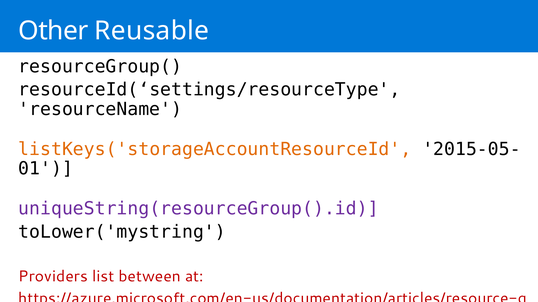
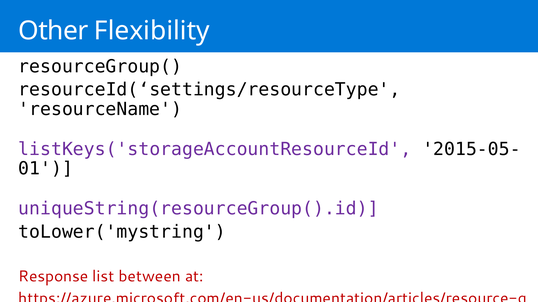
Reusable: Reusable -> Flexibility
listKeys('storageAccountResourceId colour: orange -> purple
Providers: Providers -> Response
